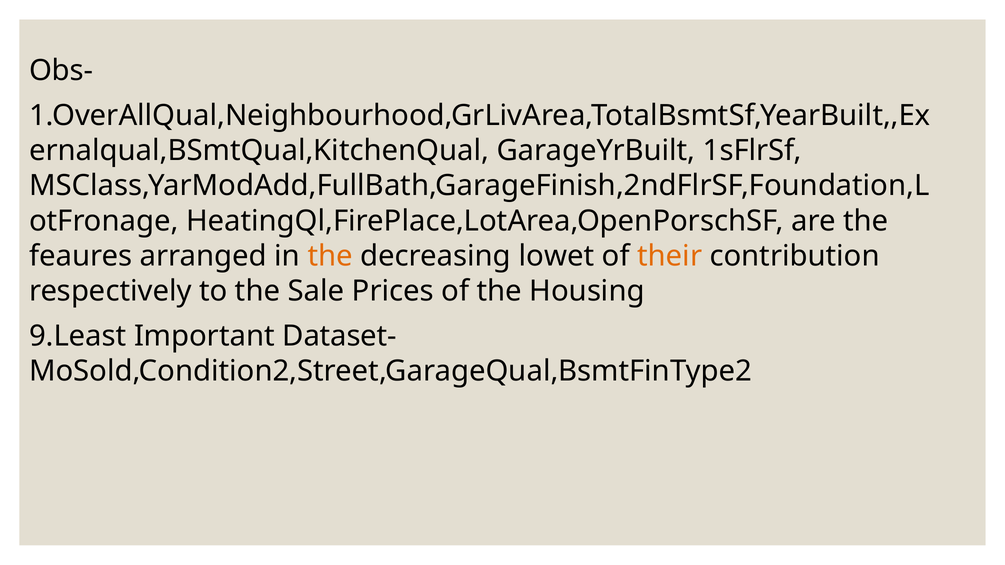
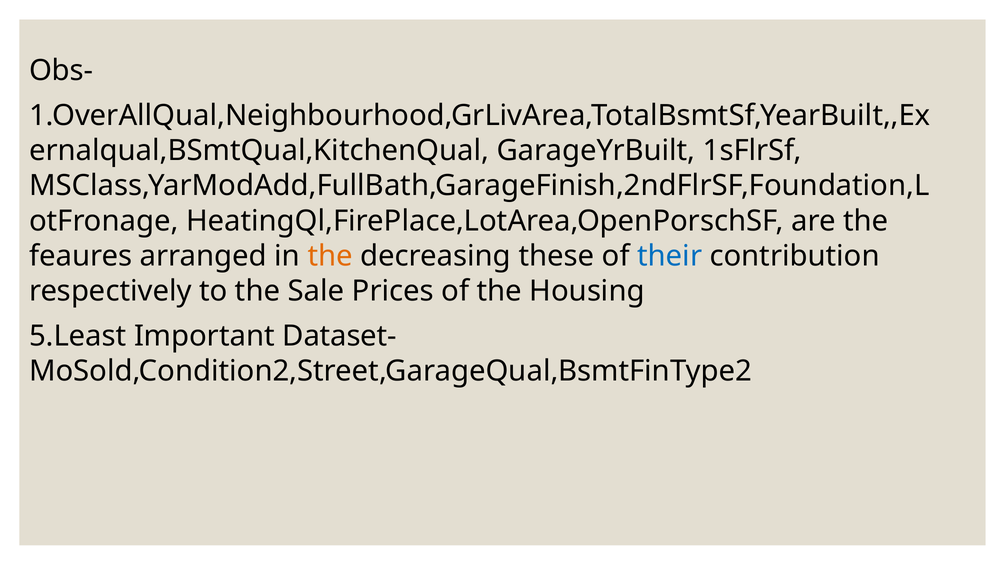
lowet: lowet -> these
their colour: orange -> blue
9.Least: 9.Least -> 5.Least
